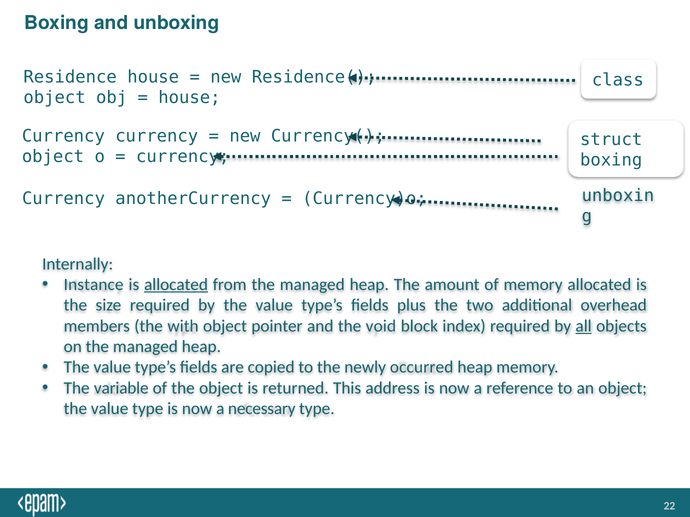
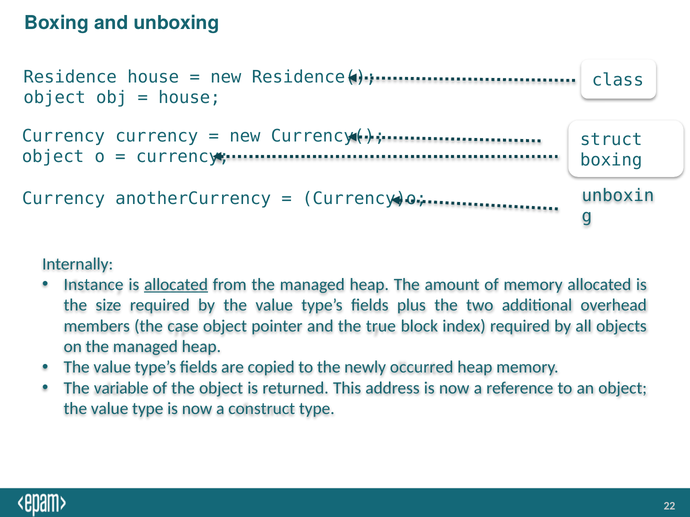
with: with -> case
void: void -> true
all underline: present -> none
necessary: necessary -> construct
